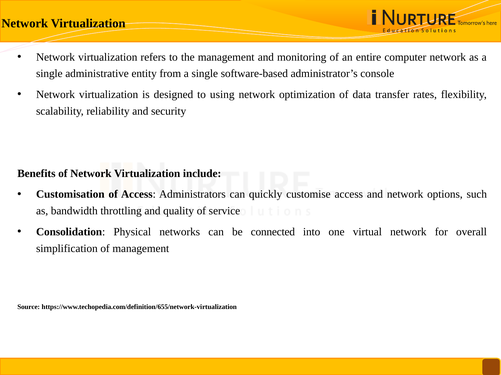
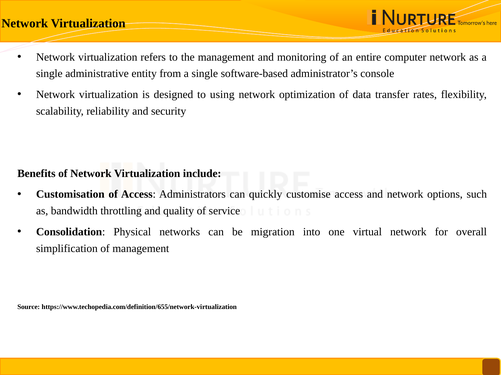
connected: connected -> migration
